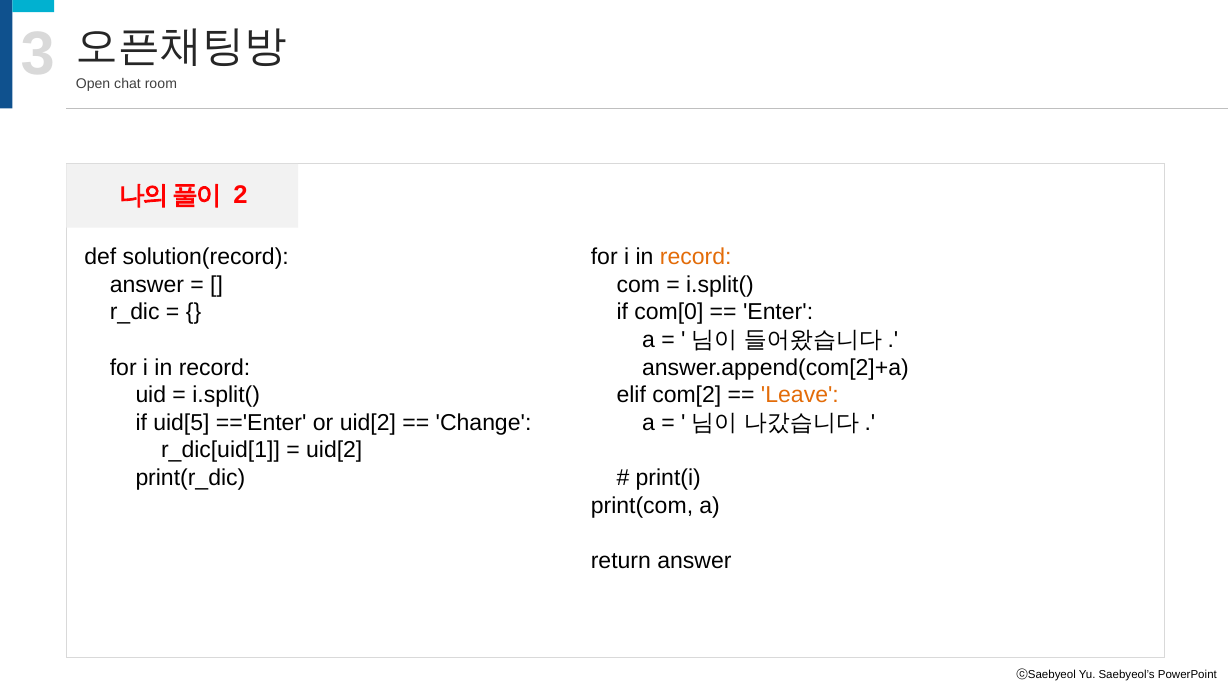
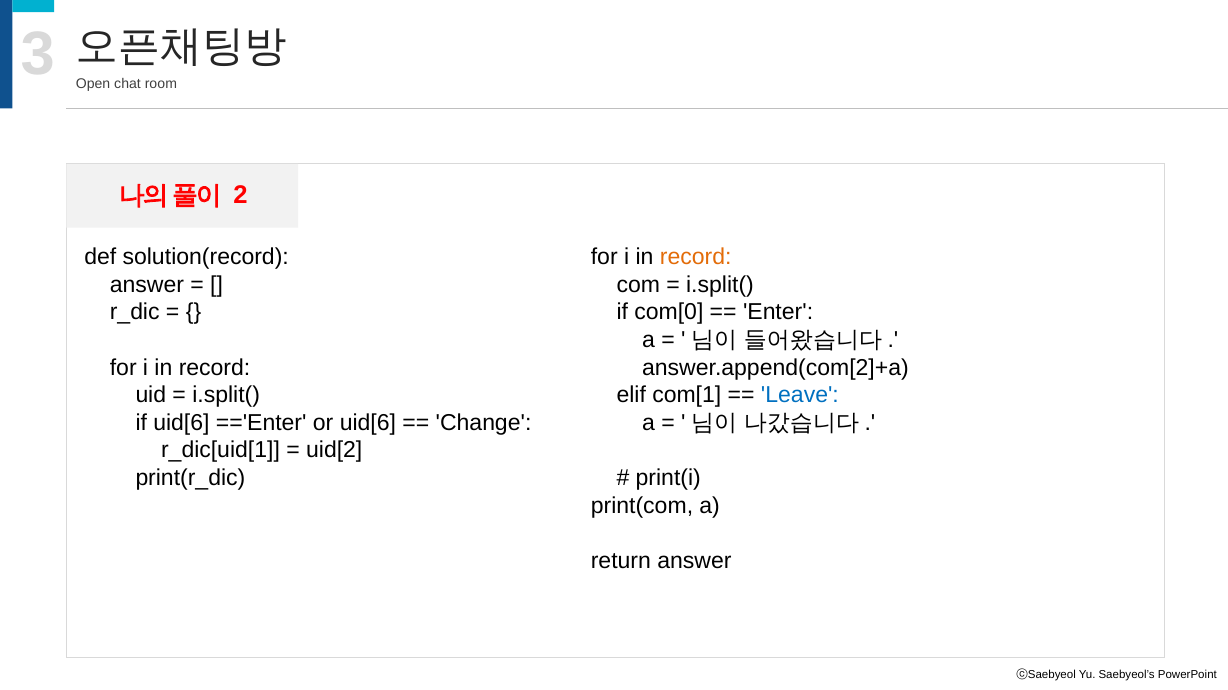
com[2: com[2 -> com[1
Leave colour: orange -> blue
if uid[5: uid[5 -> uid[6
or uid[2: uid[2 -> uid[6
